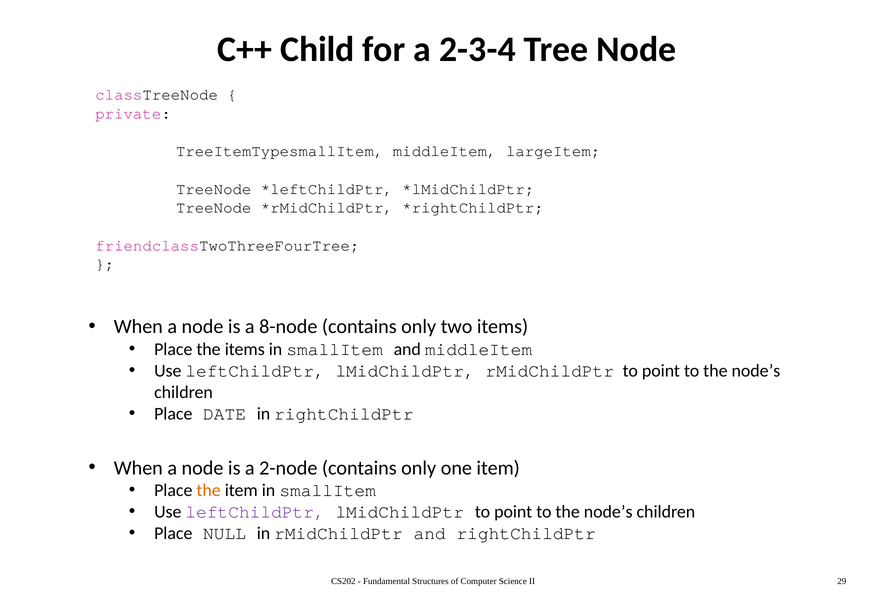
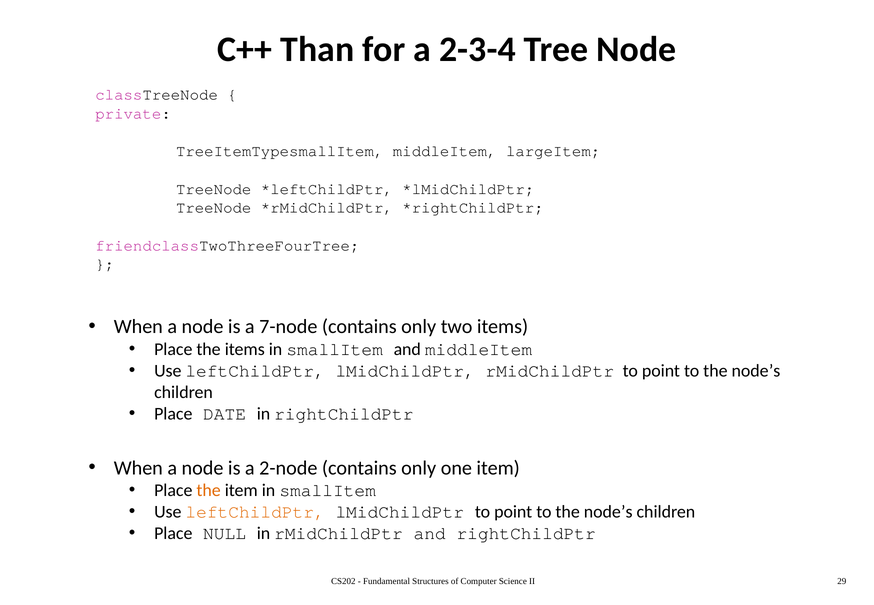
Child: Child -> Than
8-node: 8-node -> 7-node
leftChildPtr at (255, 512) colour: purple -> orange
